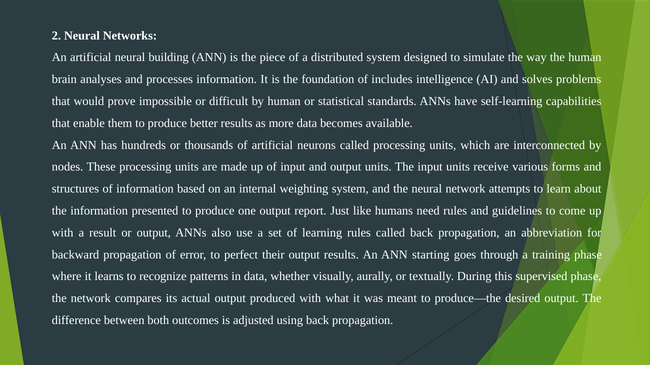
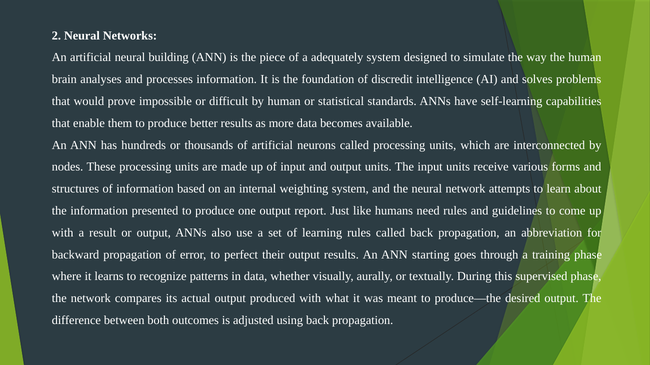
distributed: distributed -> adequately
includes: includes -> discredit
